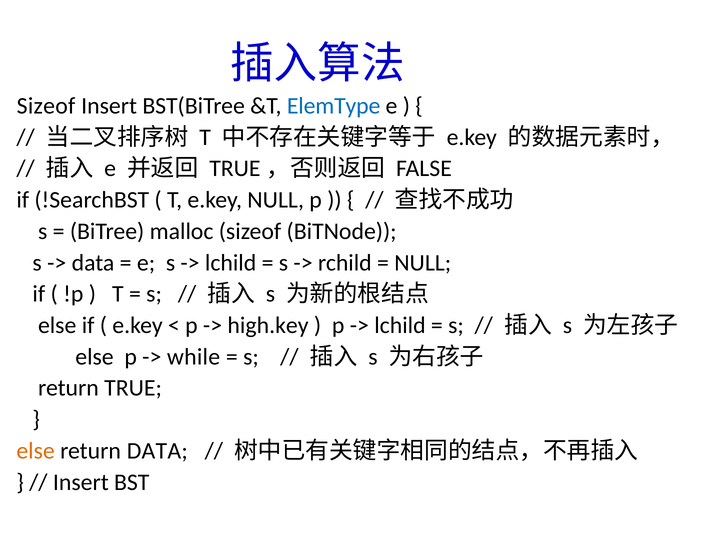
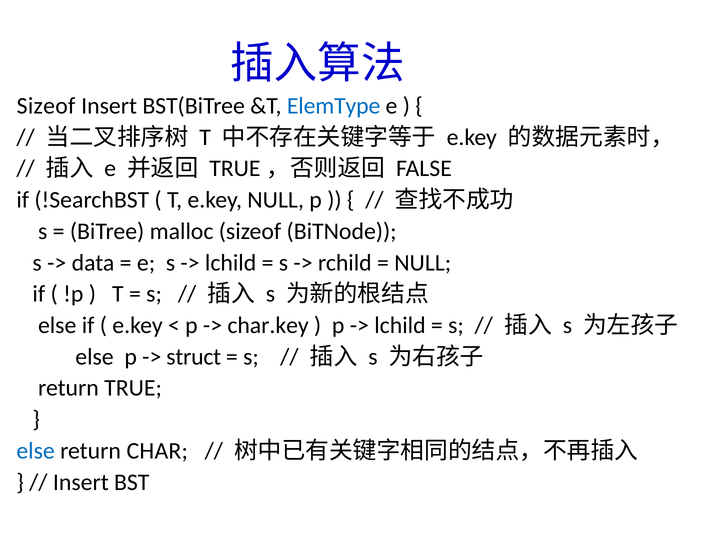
high.key: high.key -> char.key
while: while -> struct
else at (36, 451) colour: orange -> blue
return DATA: DATA -> CHAR
